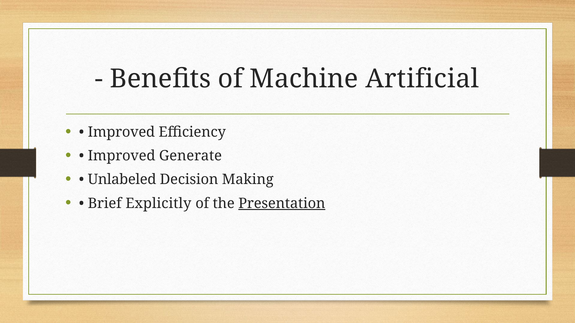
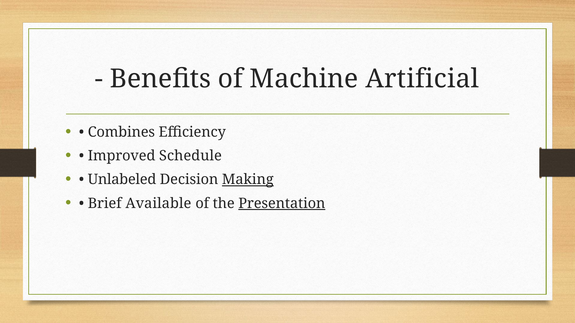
Improved at (121, 132): Improved -> Combines
Generate: Generate -> Schedule
Making underline: none -> present
Explicitly: Explicitly -> Available
